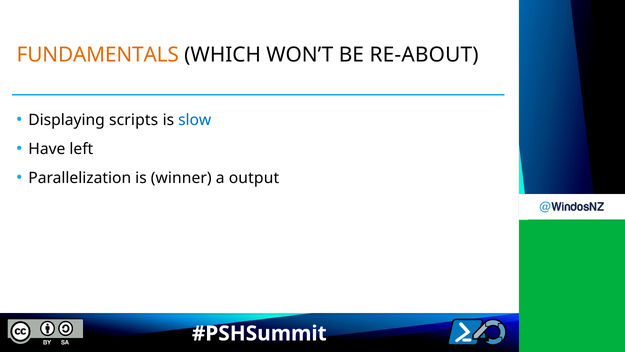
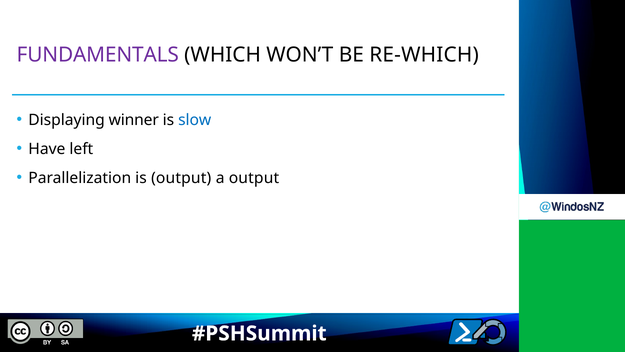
FUNDAMENTALS colour: orange -> purple
RE-ABOUT: RE-ABOUT -> RE-WHICH
scripts: scripts -> winner
is winner: winner -> output
